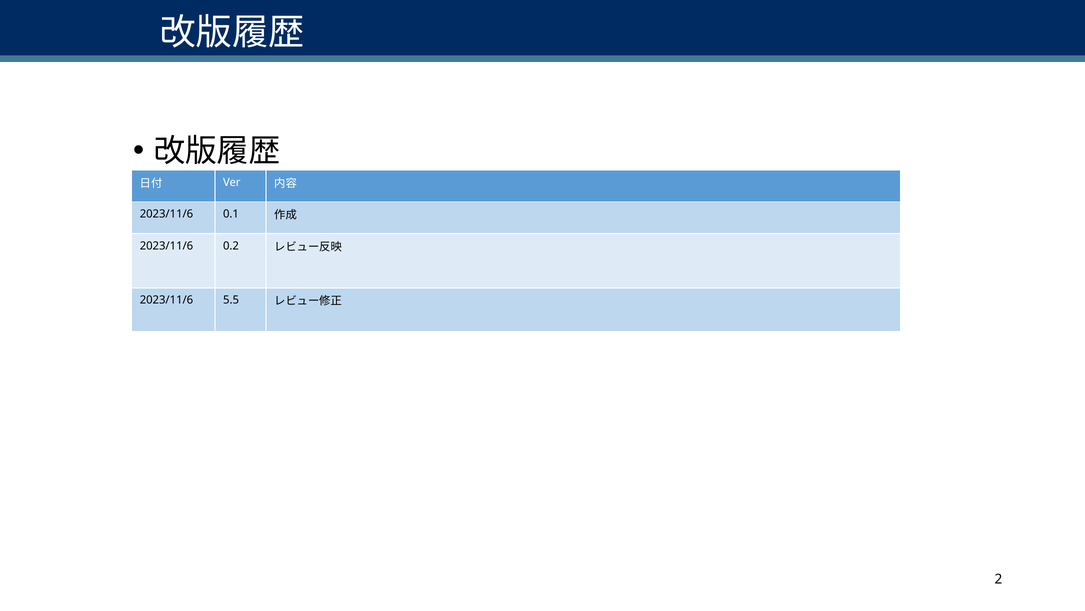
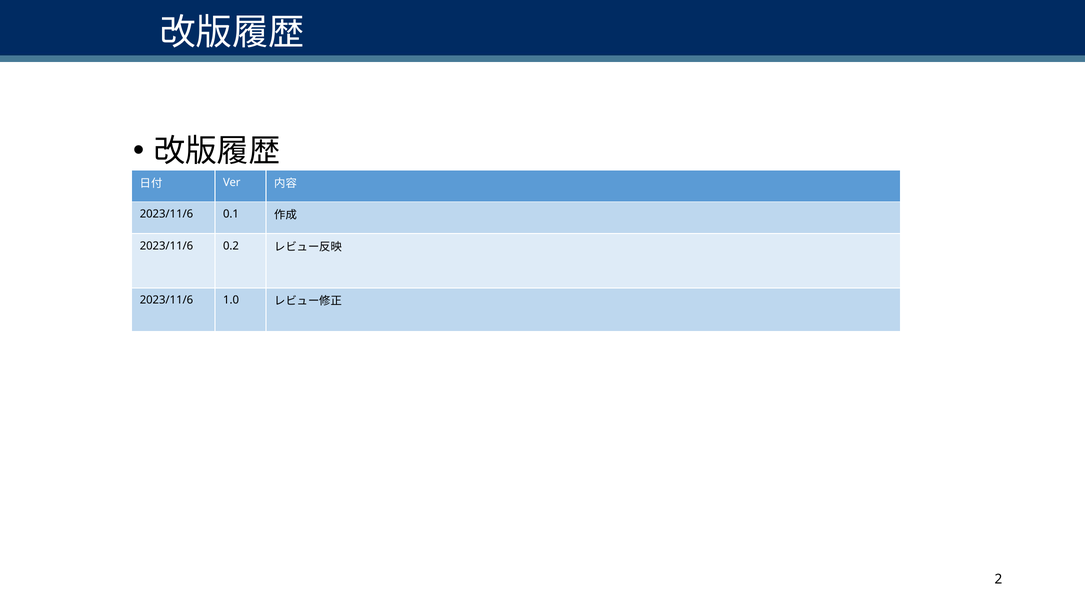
5.5: 5.5 -> 1.0
